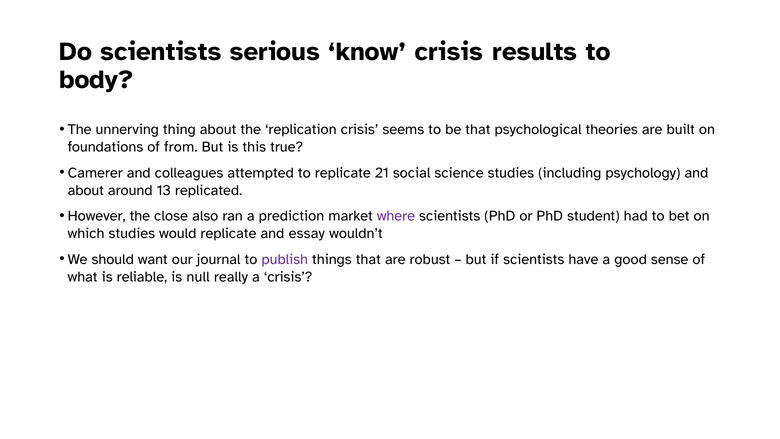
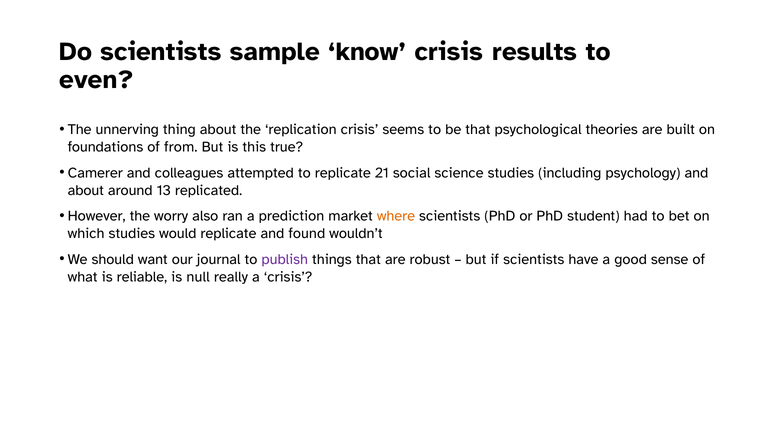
serious: serious -> sample
body: body -> even
close: close -> worry
where colour: purple -> orange
essay: essay -> found
